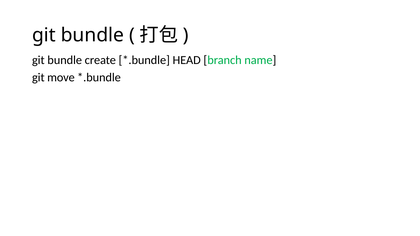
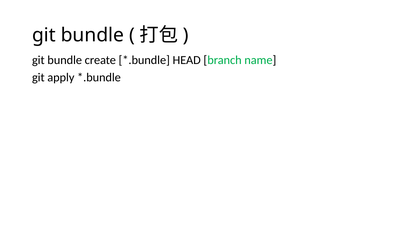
move: move -> apply
